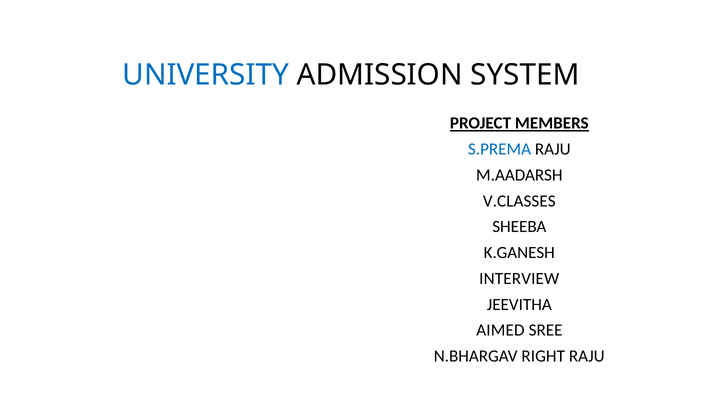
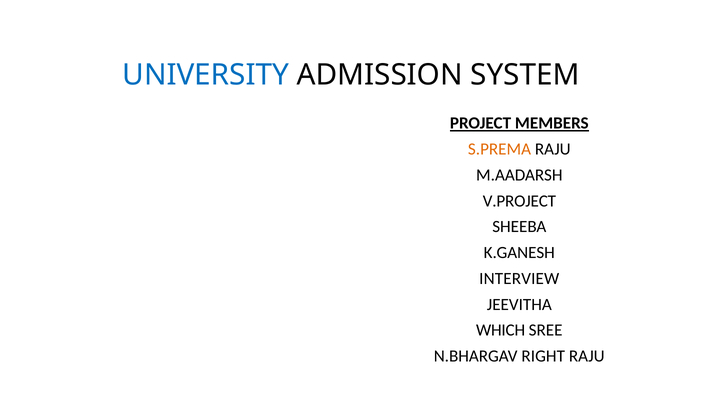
S.PREMA colour: blue -> orange
V.CLASSES: V.CLASSES -> V.PROJECT
AIMED: AIMED -> WHICH
